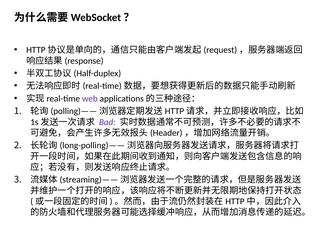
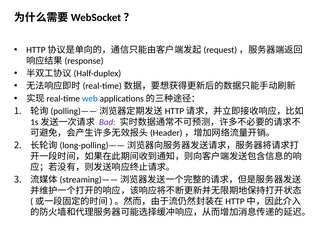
web colour: purple -> blue
